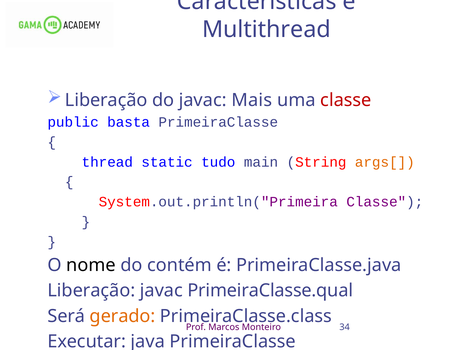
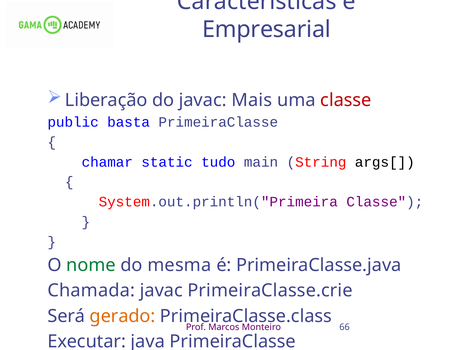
Multithread: Multithread -> Empresarial
thread: thread -> chamar
args[ colour: orange -> black
nome colour: black -> green
contém: contém -> mesma
Liberação at (91, 291): Liberação -> Chamada
PrimeiraClasse.qual: PrimeiraClasse.qual -> PrimeiraClasse.crie
34: 34 -> 66
